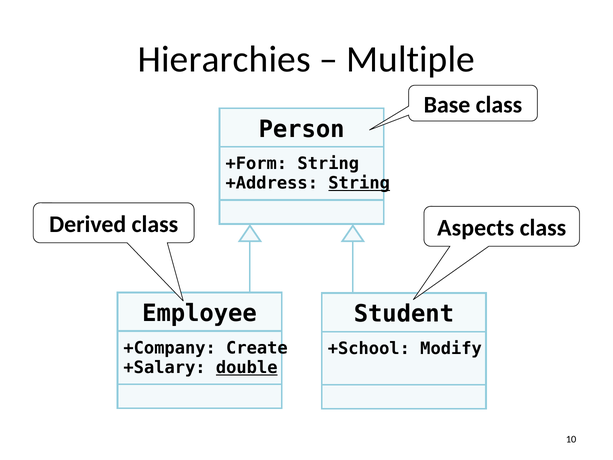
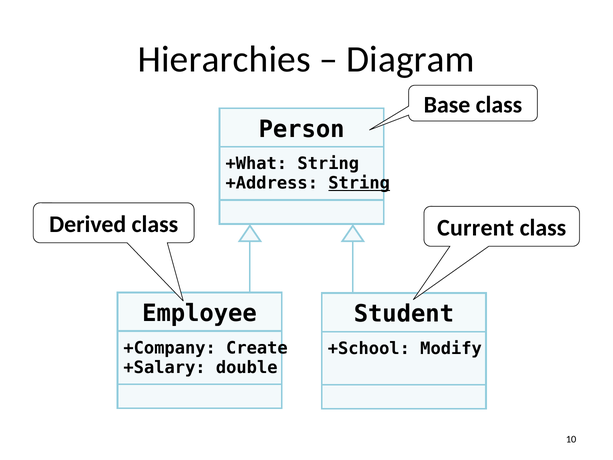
Multiple: Multiple -> Diagram
+Form: +Form -> +What
Aspects: Aspects -> Current
double underline: present -> none
